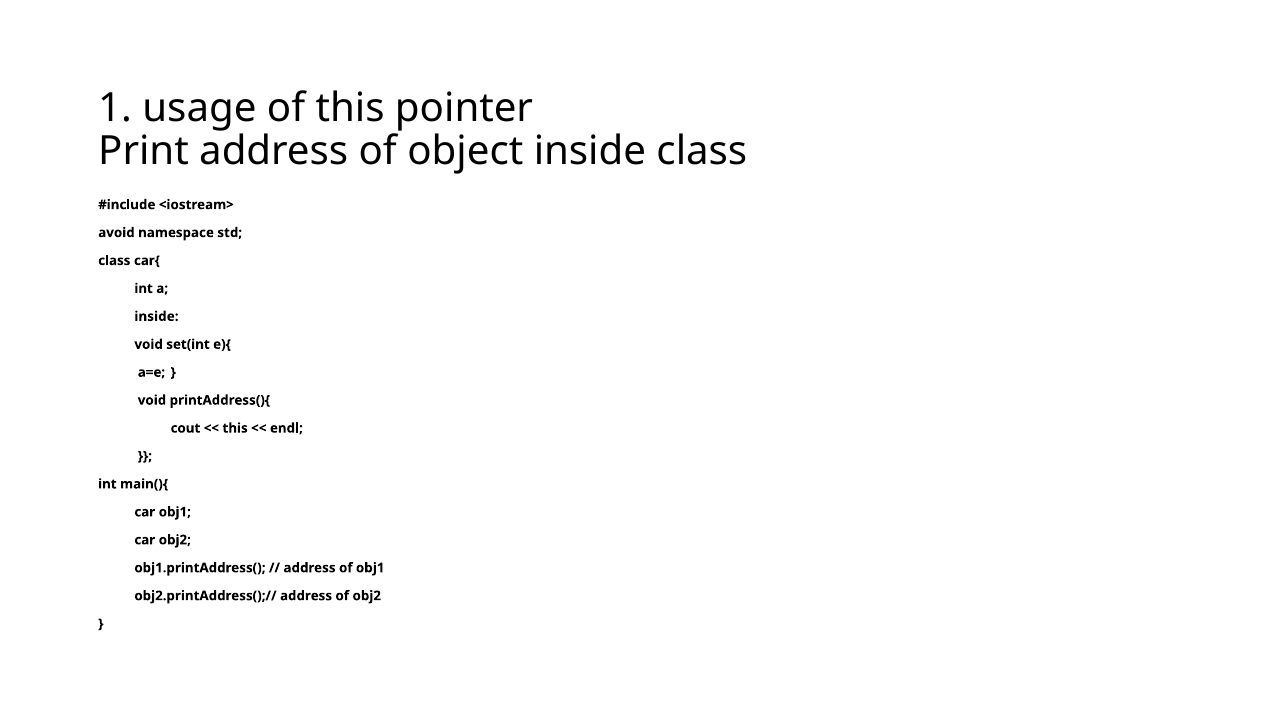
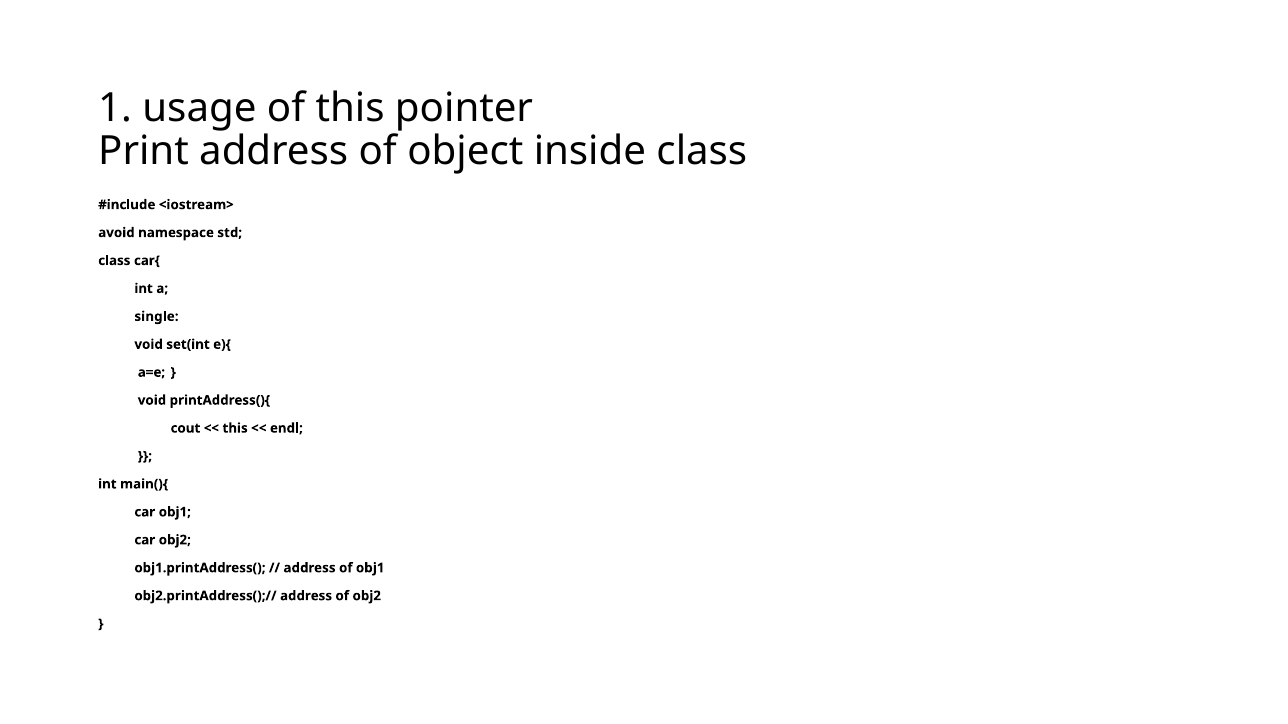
inside at (156, 317): inside -> single
